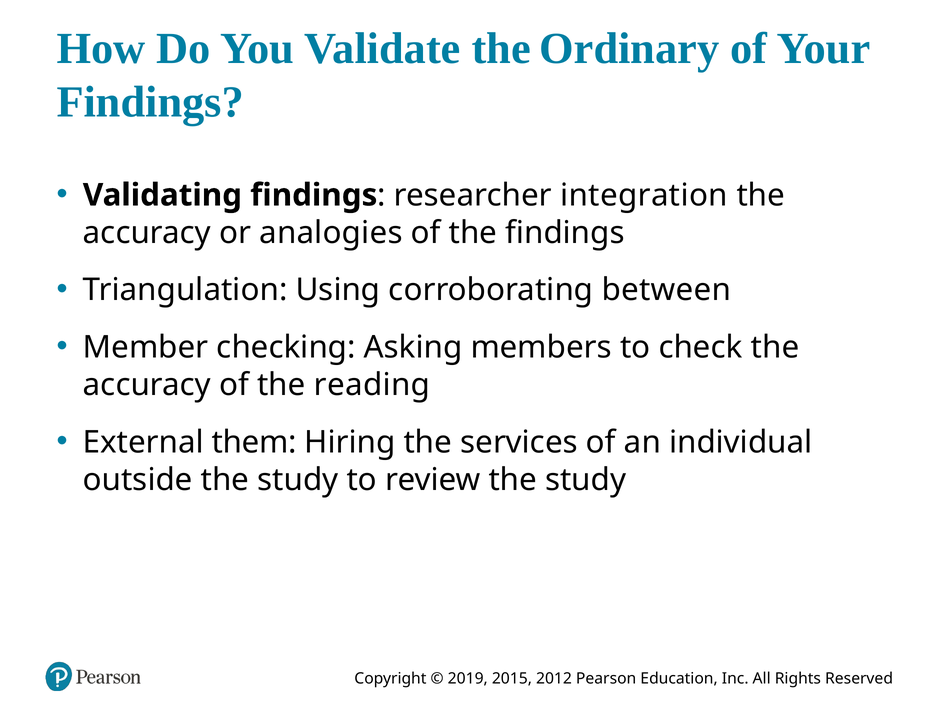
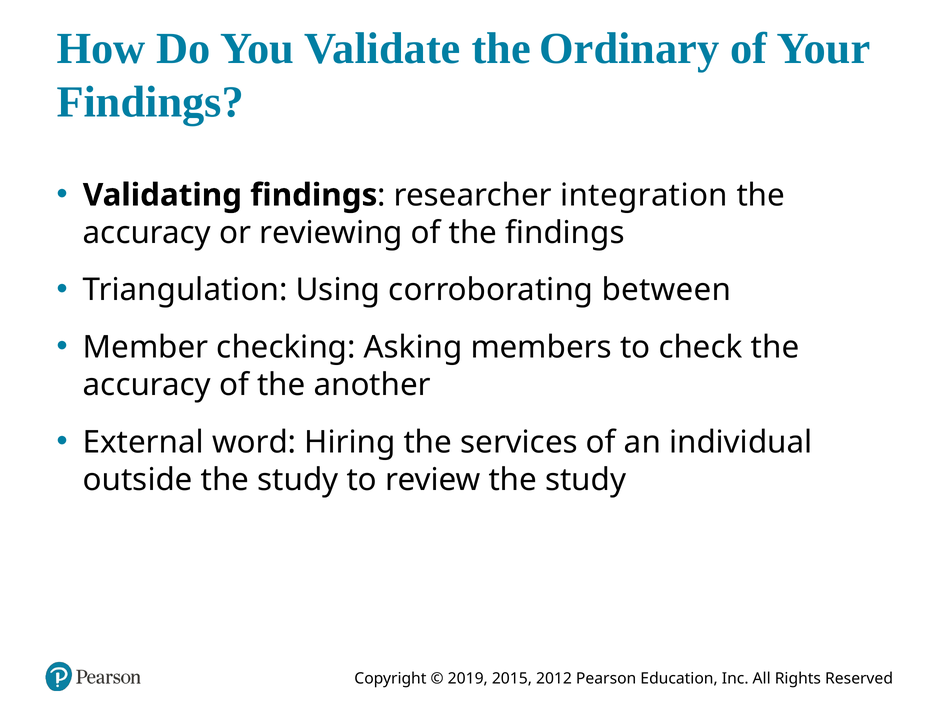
analogies: analogies -> reviewing
reading: reading -> another
them: them -> word
